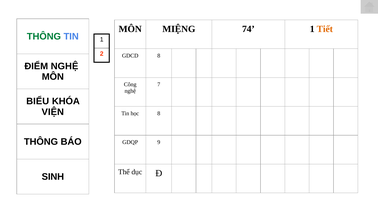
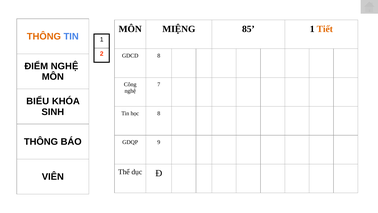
74: 74 -> 85
THÔNG at (44, 36) colour: green -> orange
VIỆN: VIỆN -> SINH
SINH: SINH -> VIÊN
